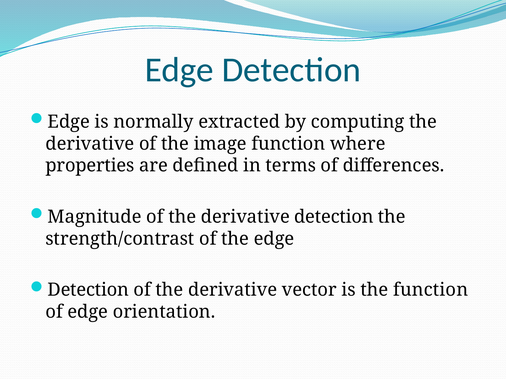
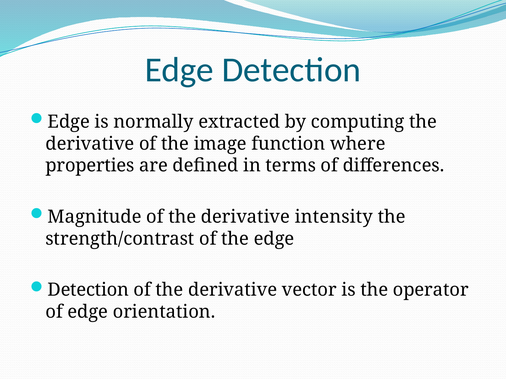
derivative detection: detection -> intensity
the function: function -> operator
